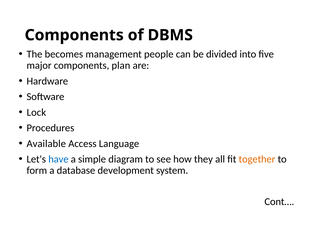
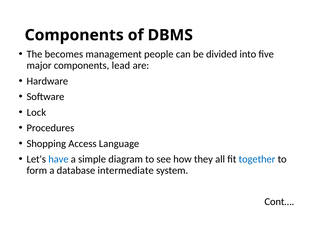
plan: plan -> lead
Available: Available -> Shopping
together colour: orange -> blue
development: development -> intermediate
